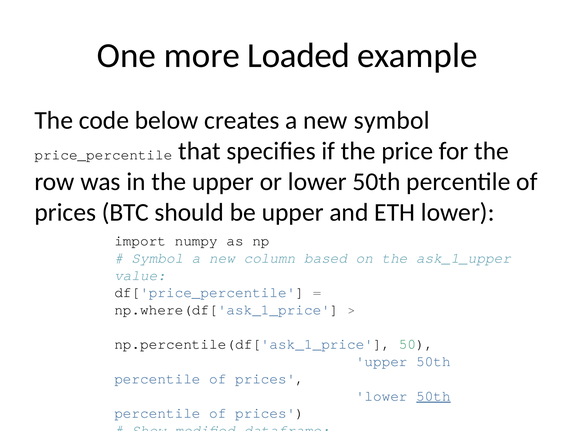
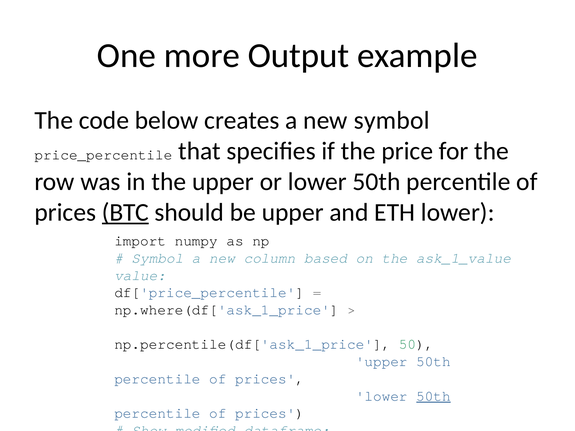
Loaded: Loaded -> Output
BTC at (125, 213) underline: none -> present
ask_1_upper: ask_1_upper -> ask_1_value
